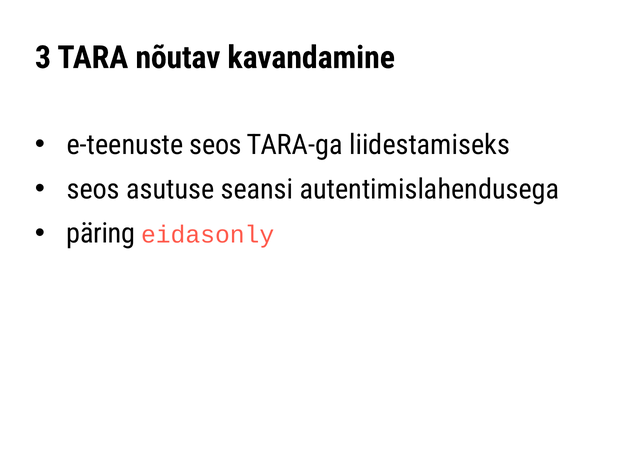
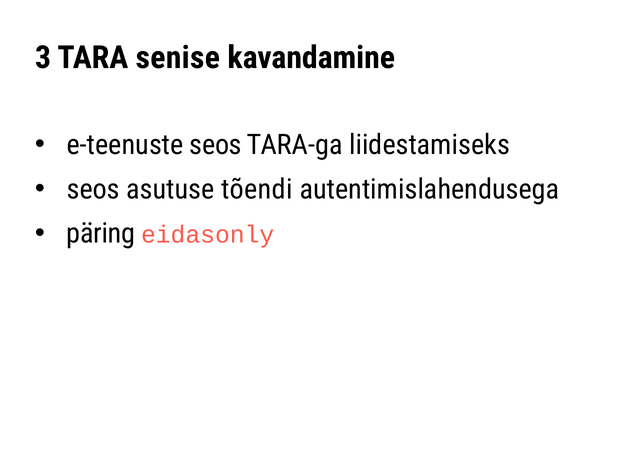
nõutav: nõutav -> senise
seansi: seansi -> tõendi
